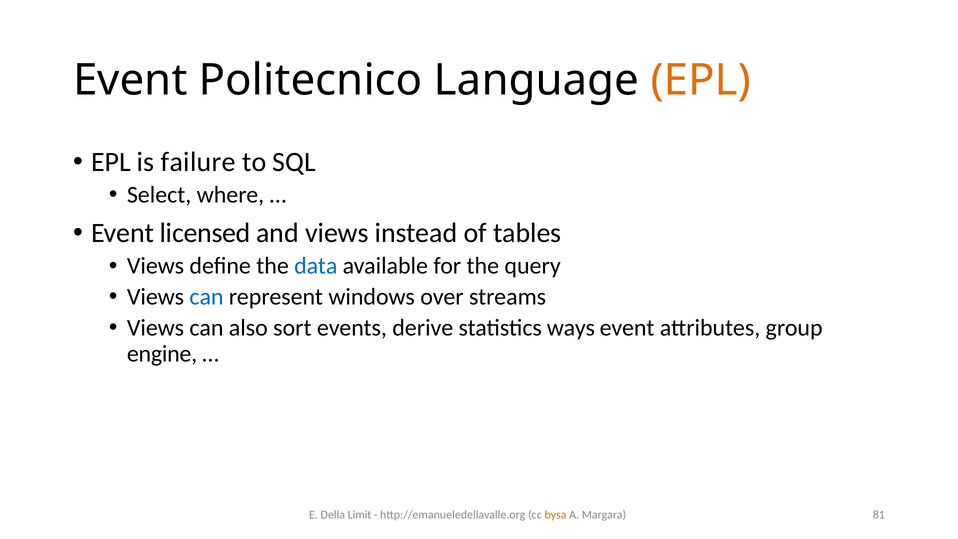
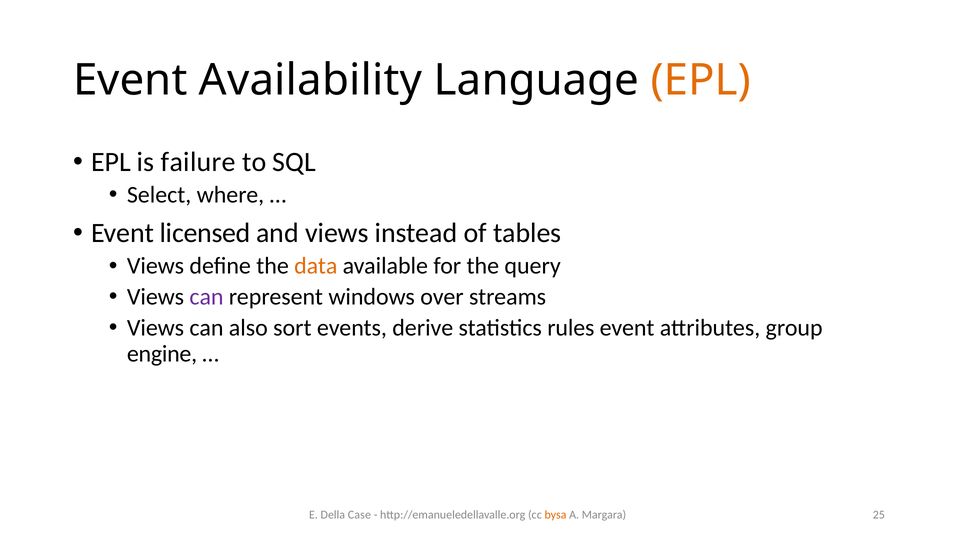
Politecnico: Politecnico -> Availability
data colour: blue -> orange
can at (206, 297) colour: blue -> purple
ways: ways -> rules
Limit: Limit -> Case
81: 81 -> 25
